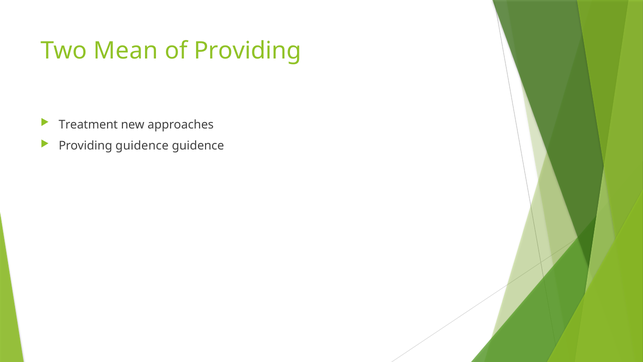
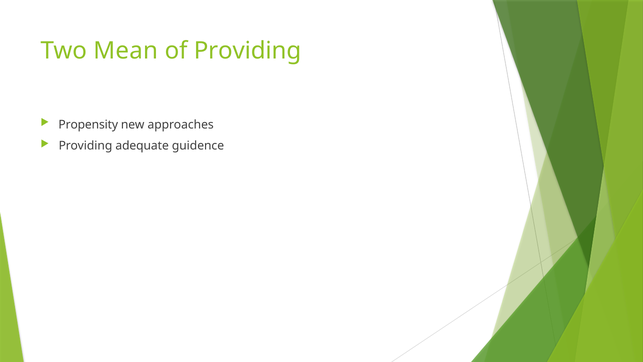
Treatment: Treatment -> Propensity
Providing guidence: guidence -> adequate
